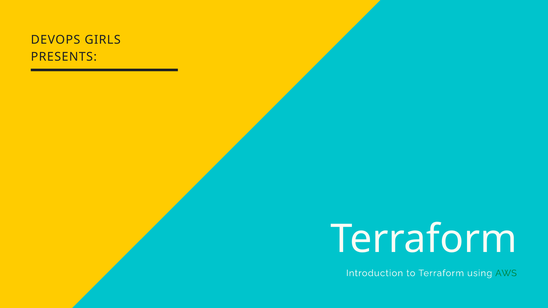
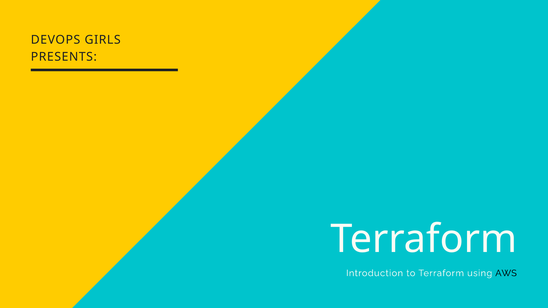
AWS colour: green -> black
